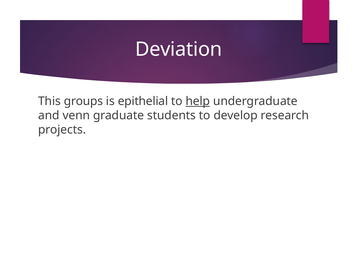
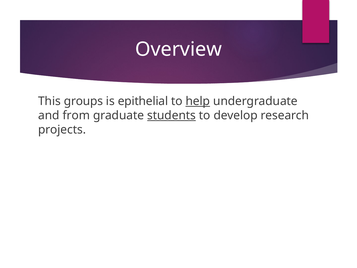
Deviation: Deviation -> Overview
venn: venn -> from
students underline: none -> present
